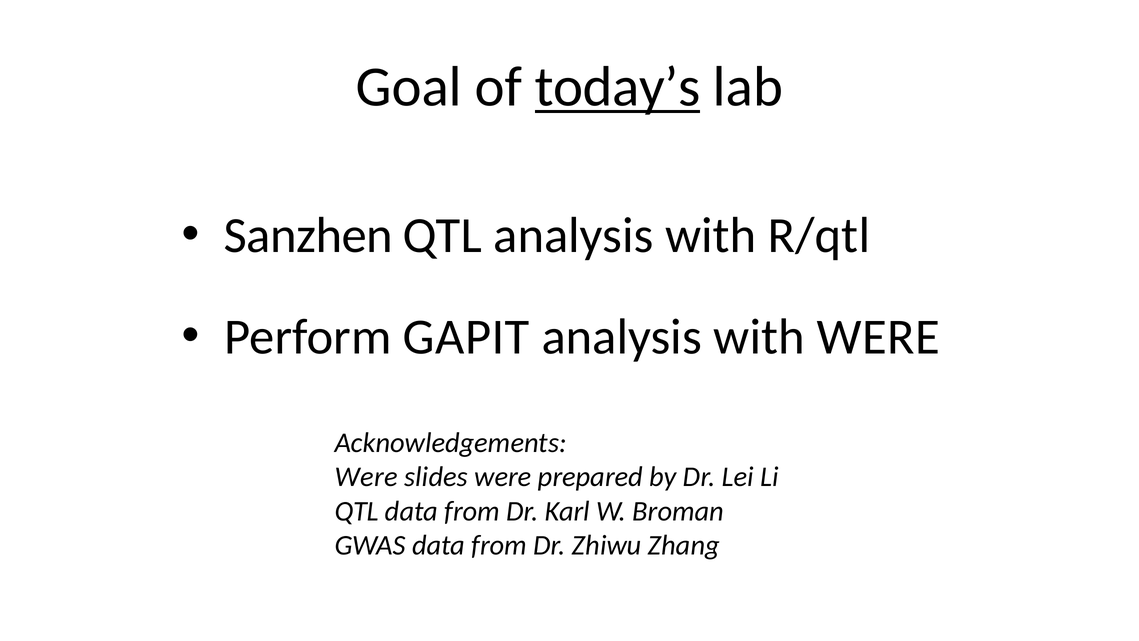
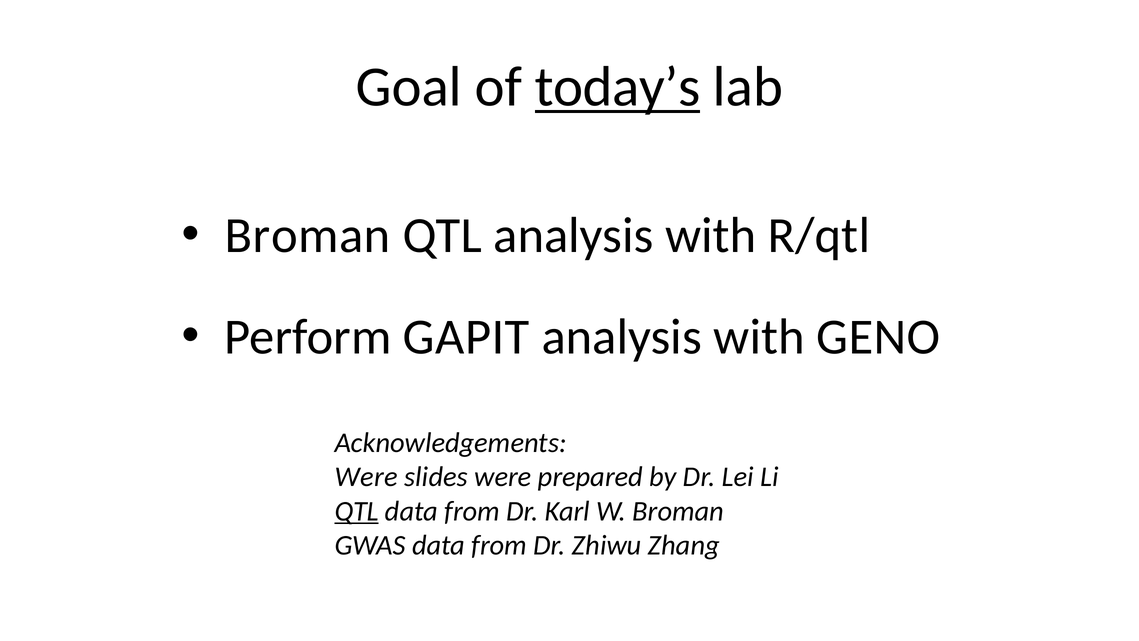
Sanzhen at (308, 236): Sanzhen -> Broman
with WERE: WERE -> GENO
QTL at (357, 511) underline: none -> present
